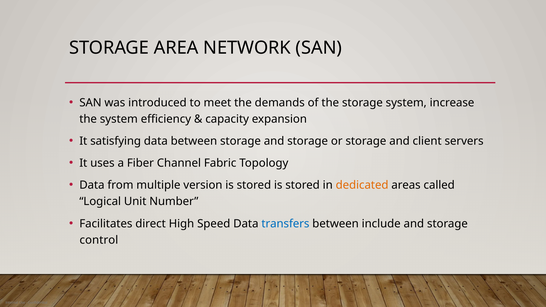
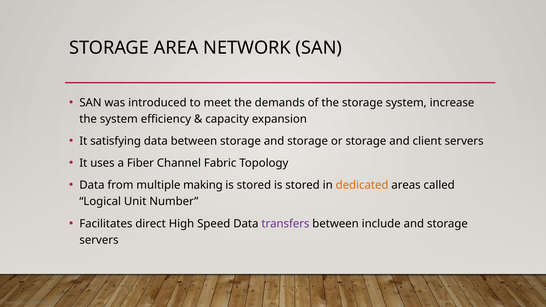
version: version -> making
transfers colour: blue -> purple
control at (99, 240): control -> servers
